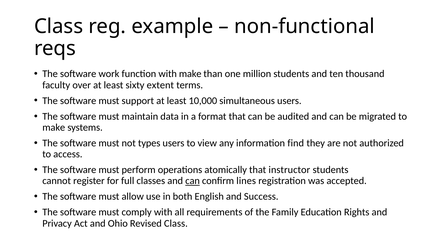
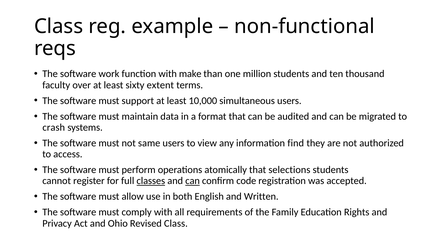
make at (54, 127): make -> crash
types: types -> same
instructor: instructor -> selections
classes underline: none -> present
lines: lines -> code
Success: Success -> Written
